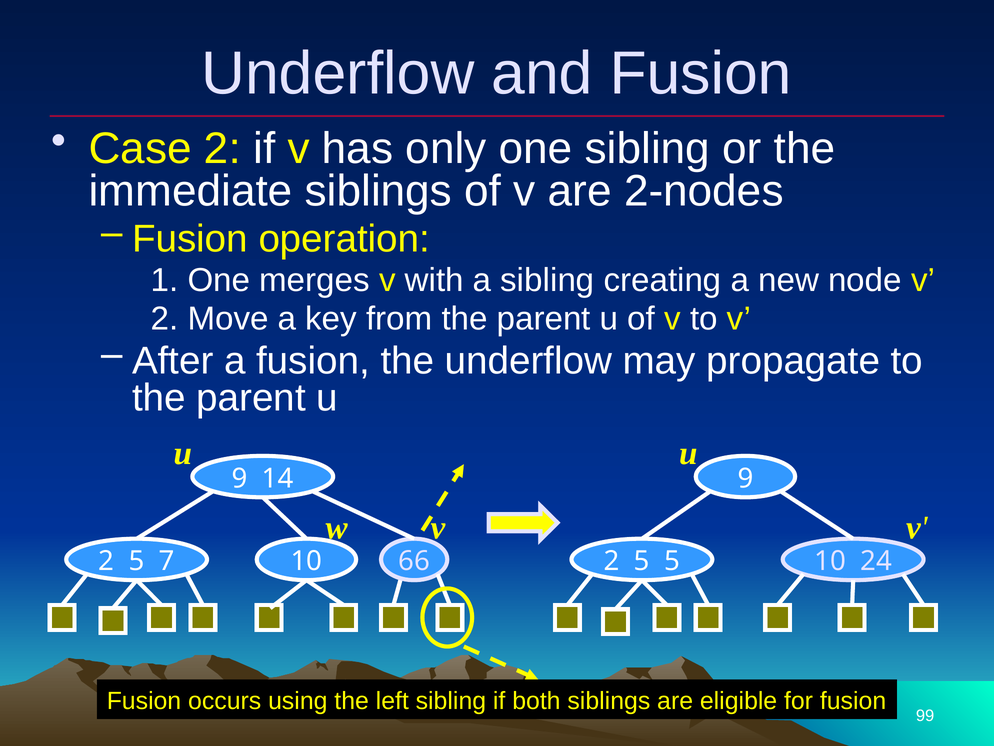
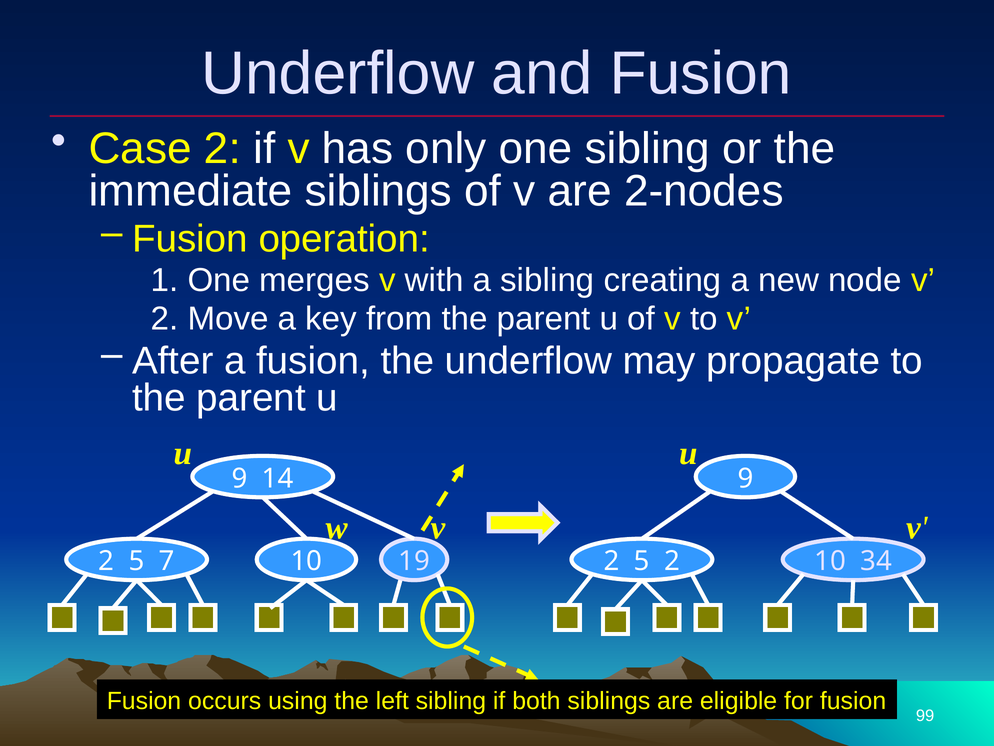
66: 66 -> 19
5 at (672, 561): 5 -> 2
24: 24 -> 34
